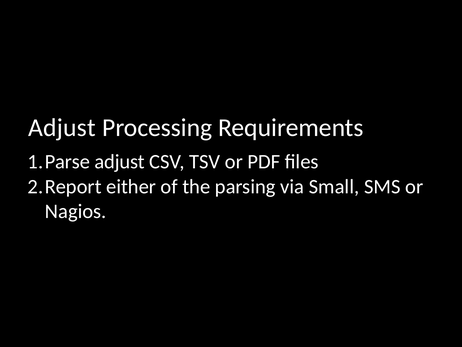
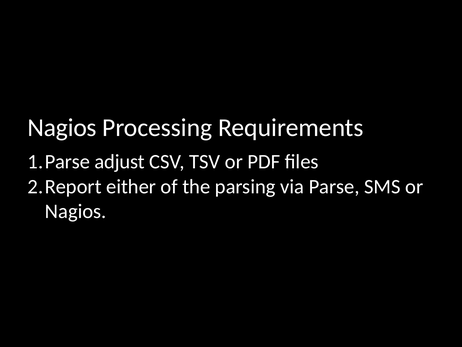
Adjust at (62, 127): Adjust -> Nagios
Small: Small -> Parse
